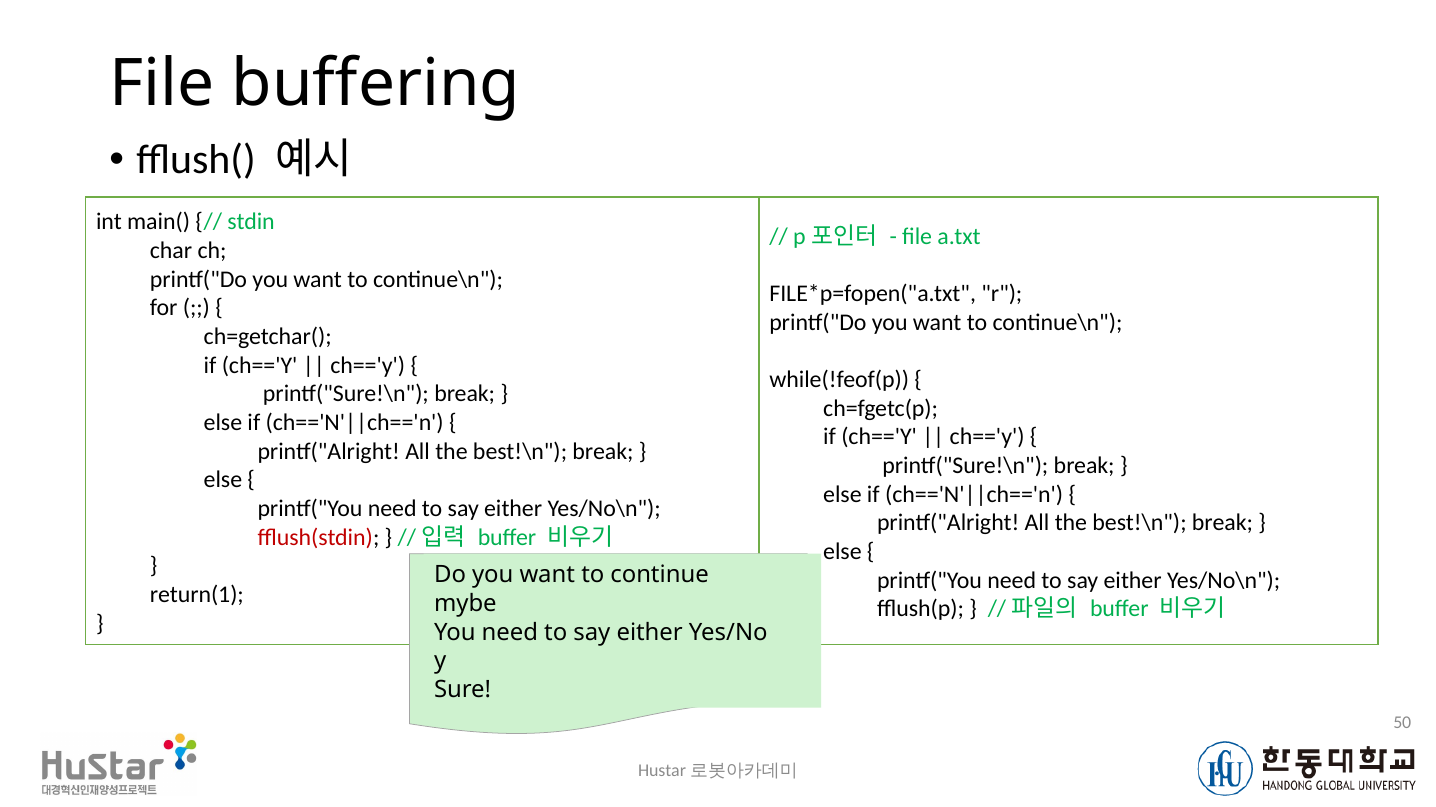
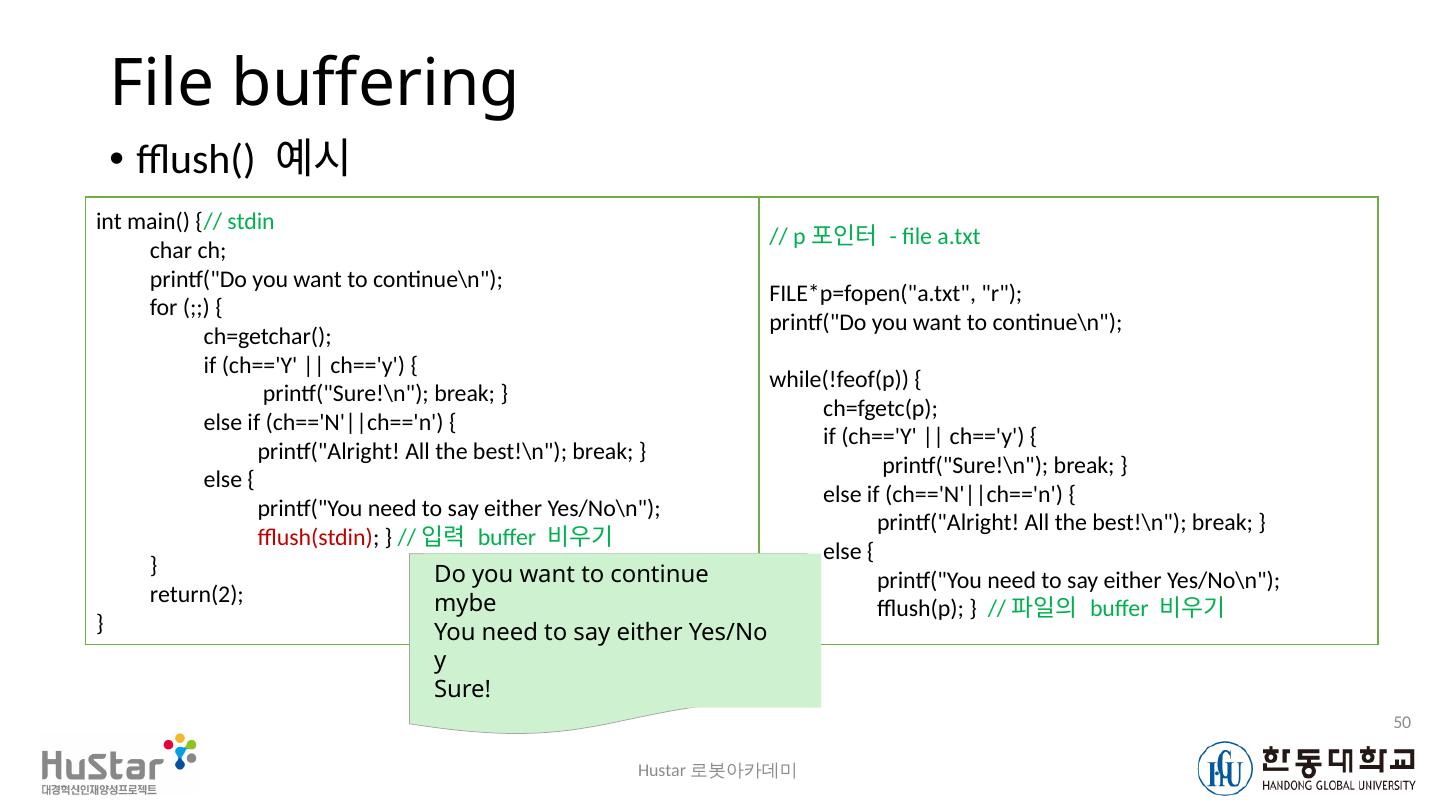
return(1: return(1 -> return(2
